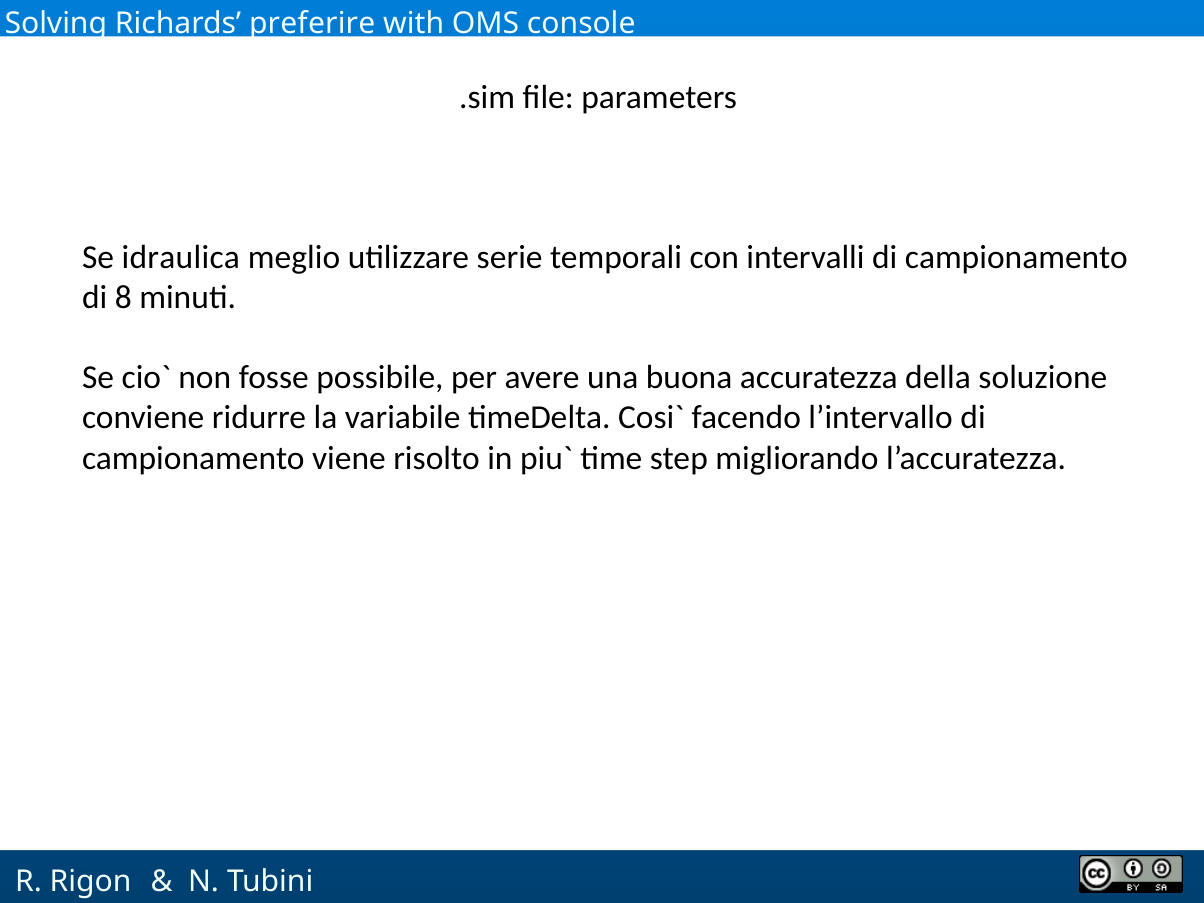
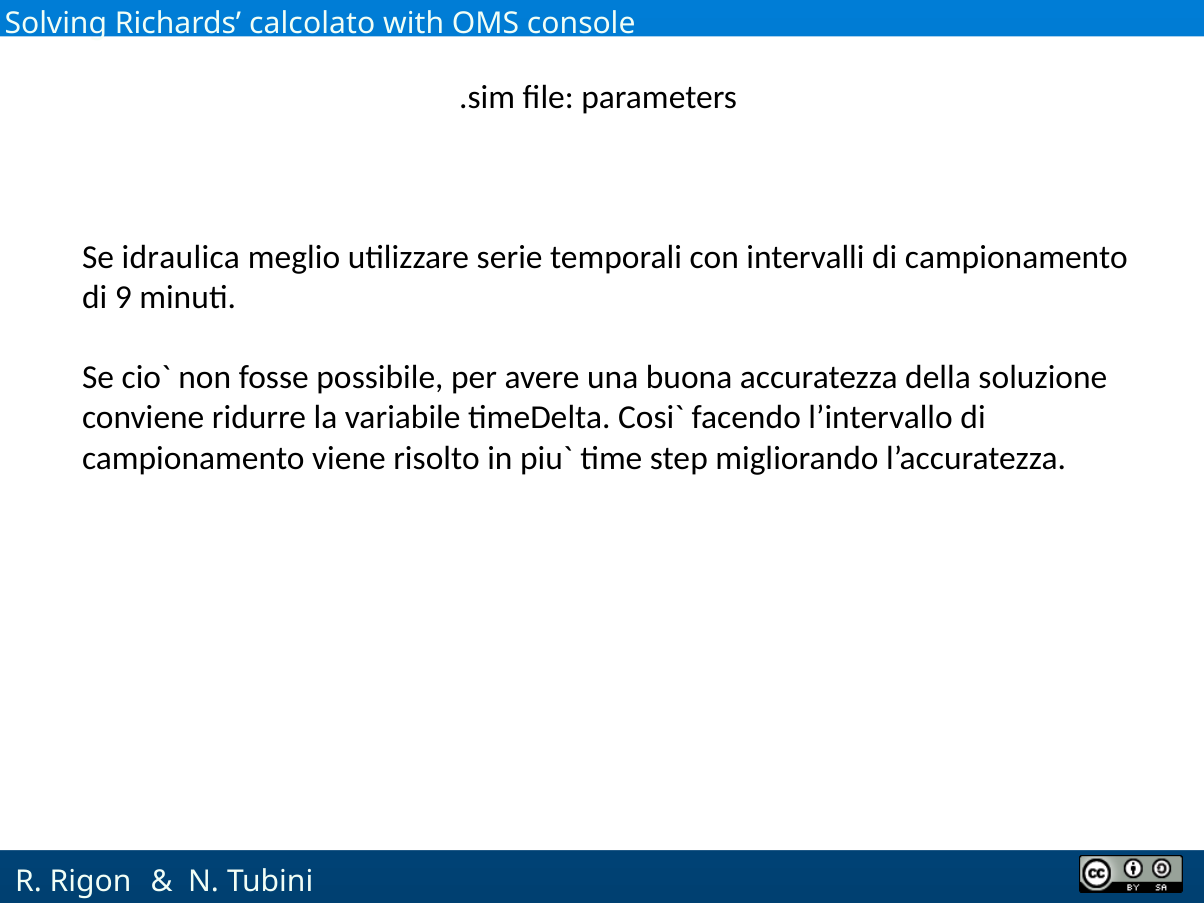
preferire: preferire -> calcolato
8: 8 -> 9
